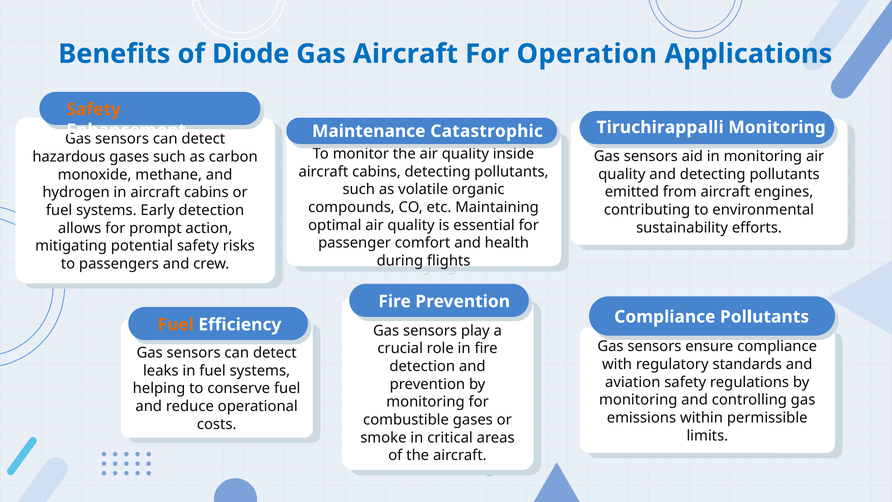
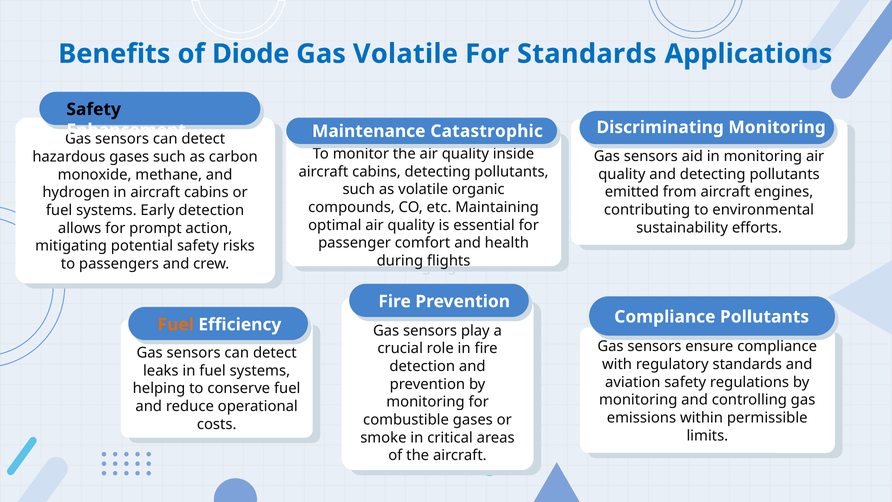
Gas Aircraft: Aircraft -> Volatile
For Operation: Operation -> Standards
Safety at (94, 109) colour: orange -> black
Tiruchirappalli: Tiruchirappalli -> Discriminating
